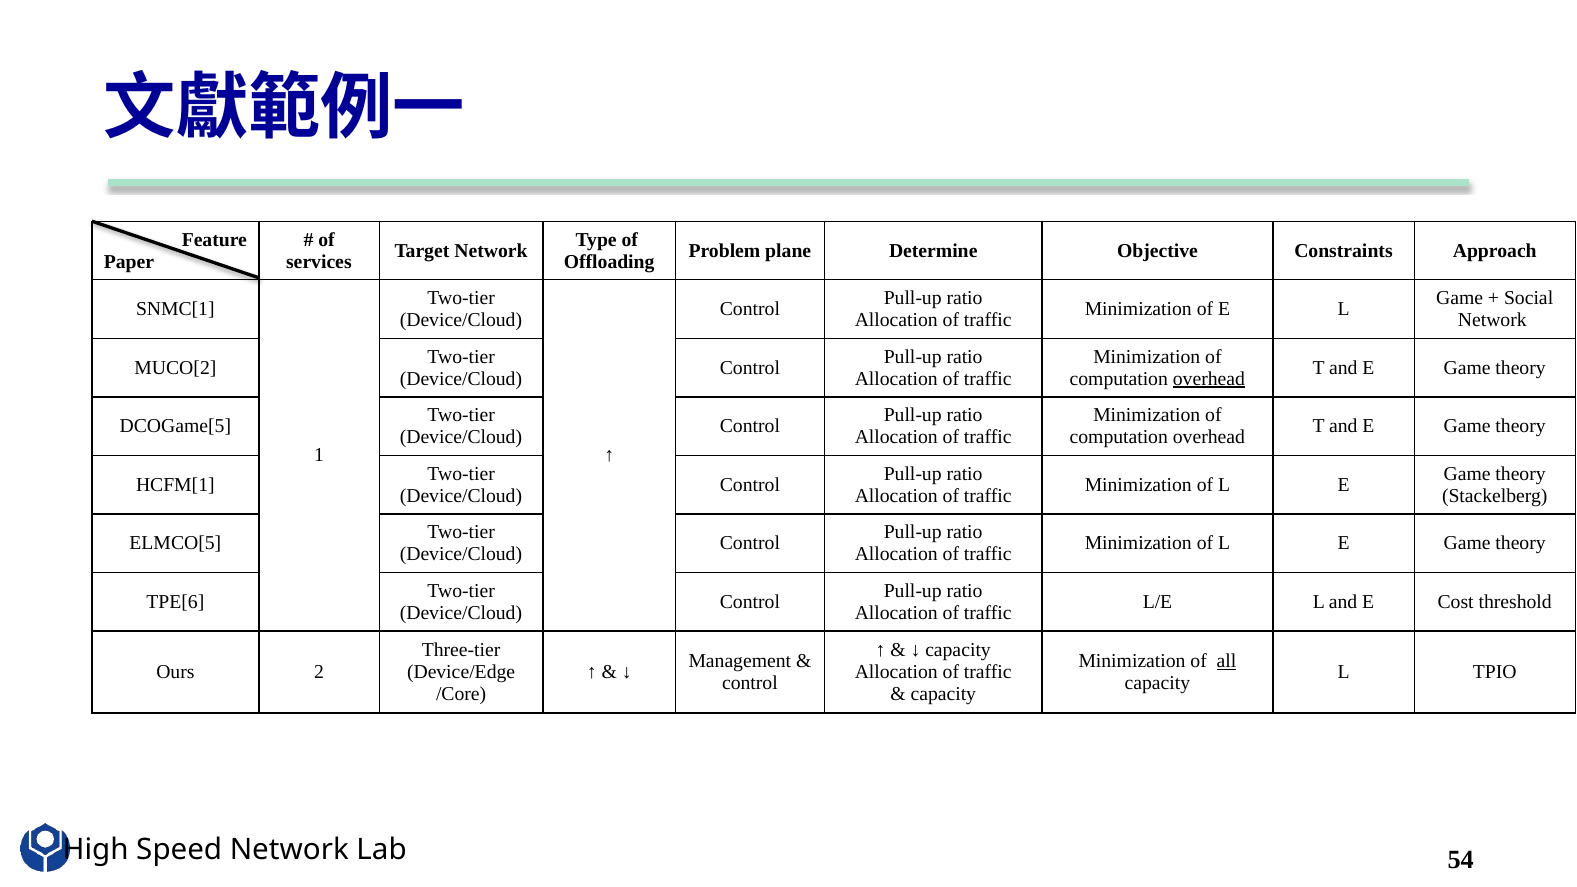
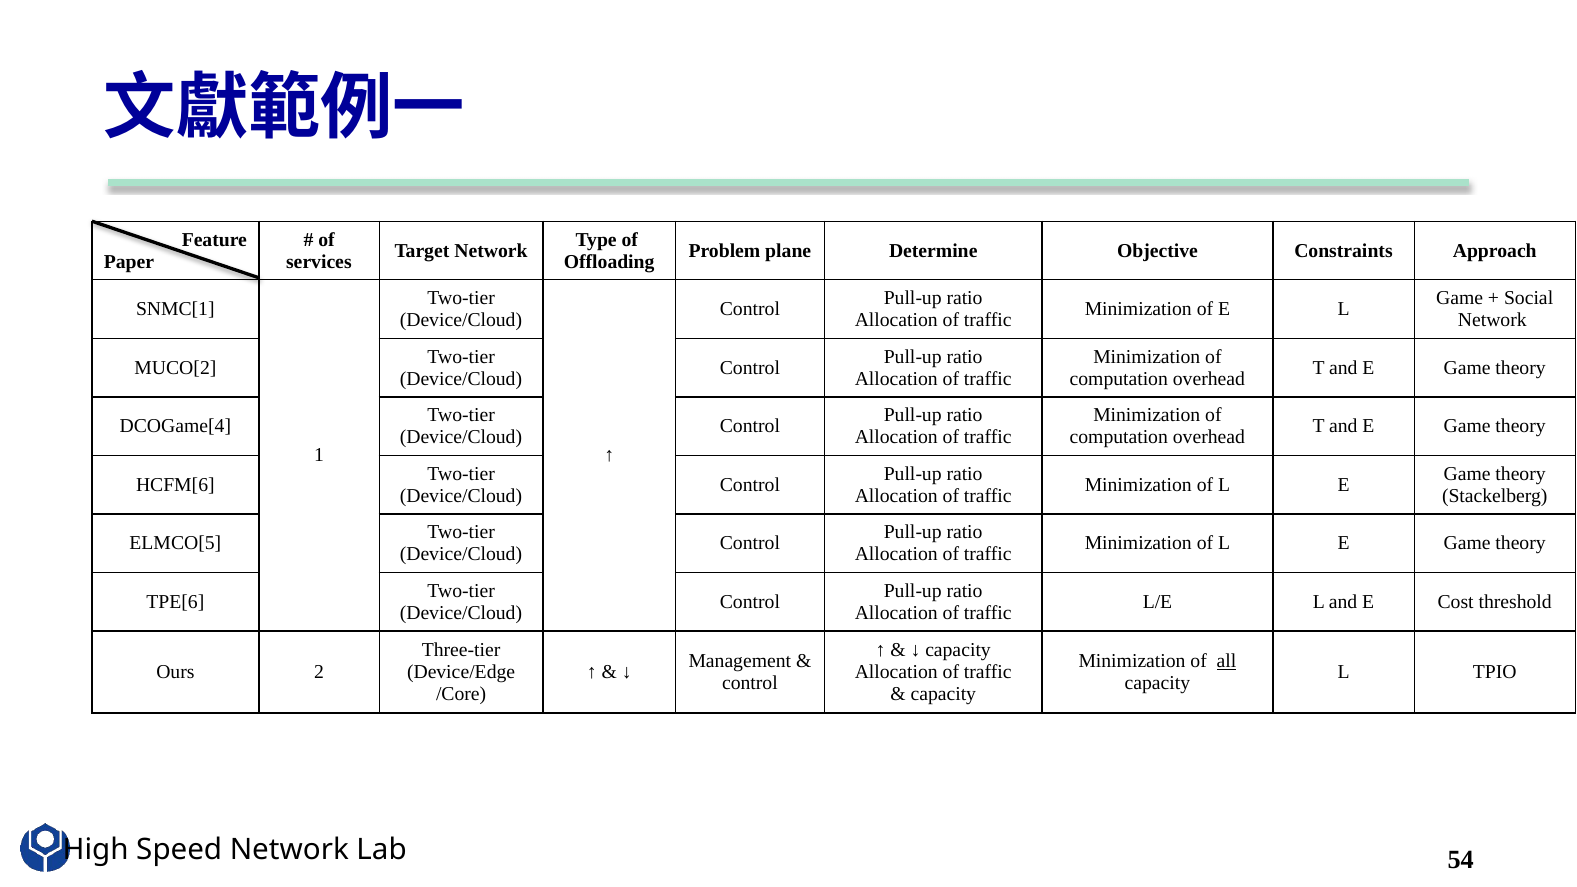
overhead at (1209, 379) underline: present -> none
DCOGame[5: DCOGame[5 -> DCOGame[4
HCFM[1: HCFM[1 -> HCFM[6
